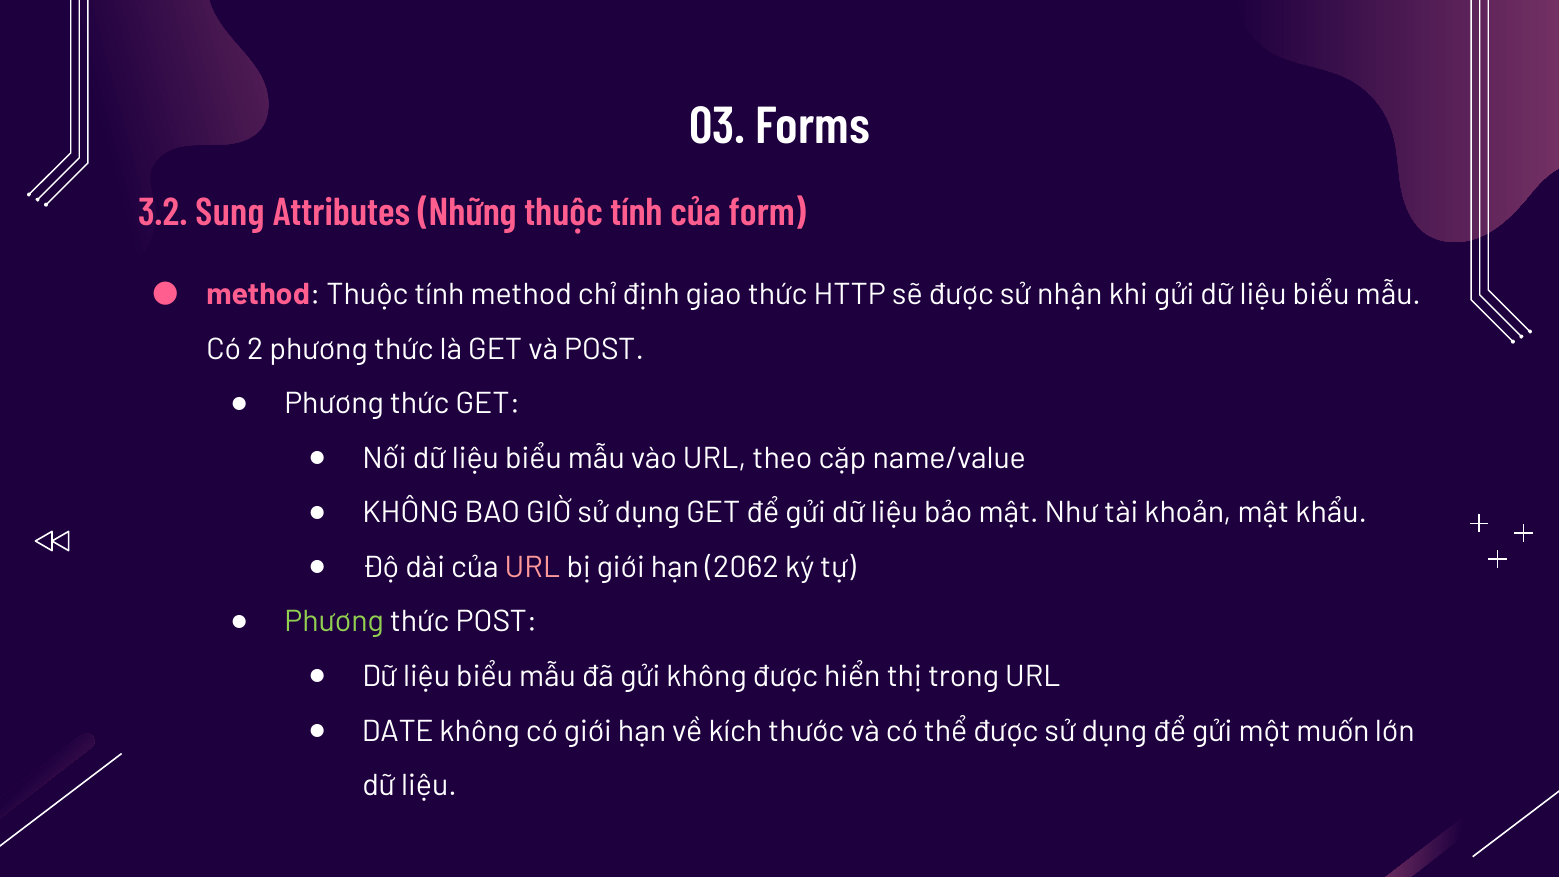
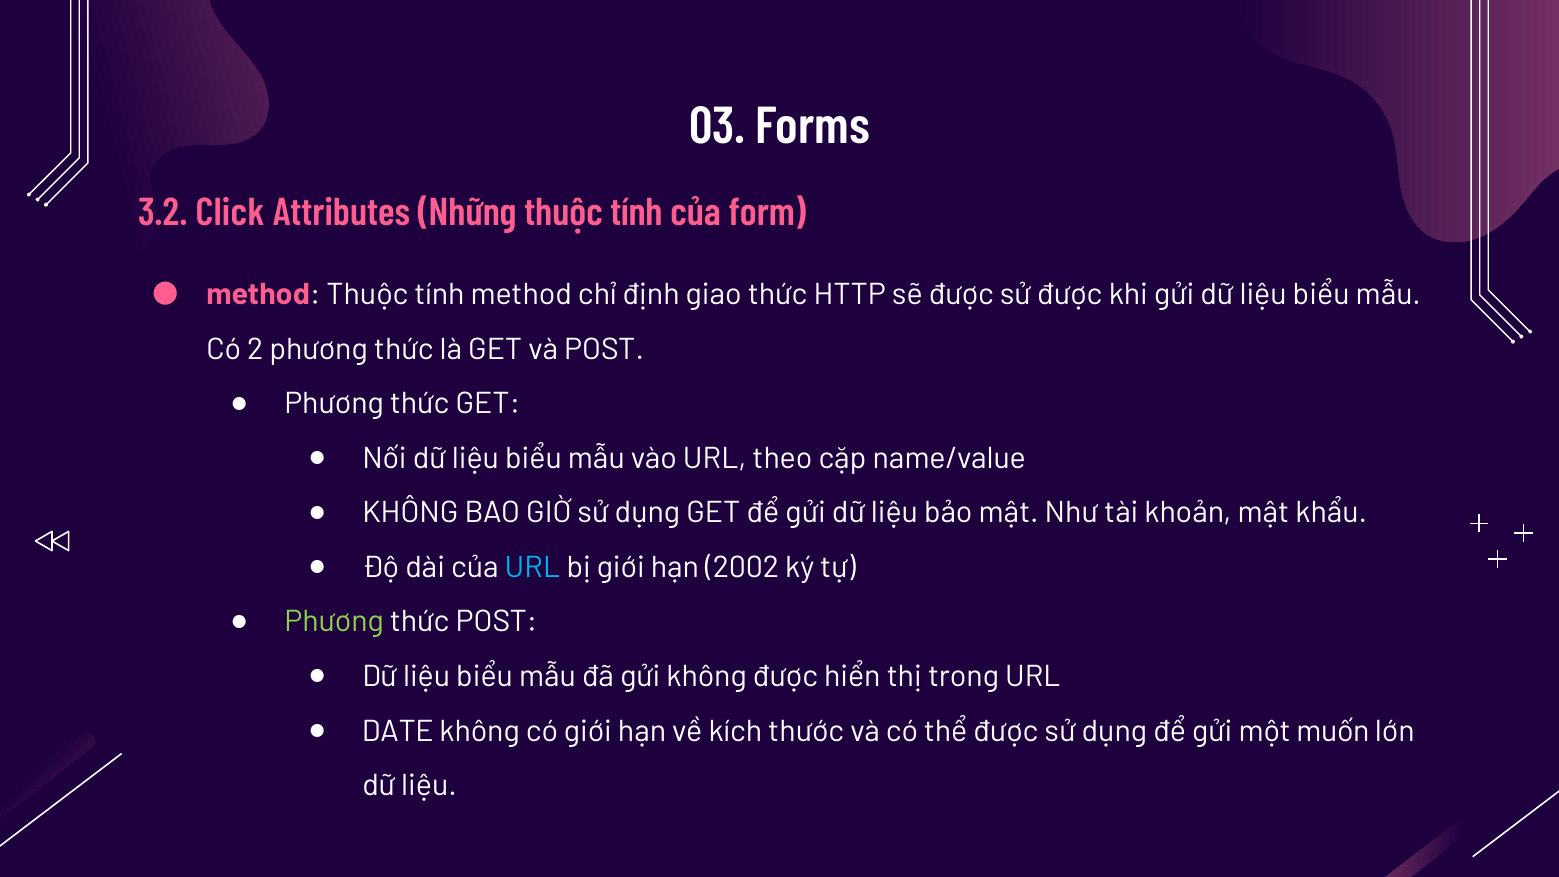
Sung: Sung -> Click
sử nhận: nhận -> được
URL at (532, 567) colour: pink -> light blue
2062: 2062 -> 2002
